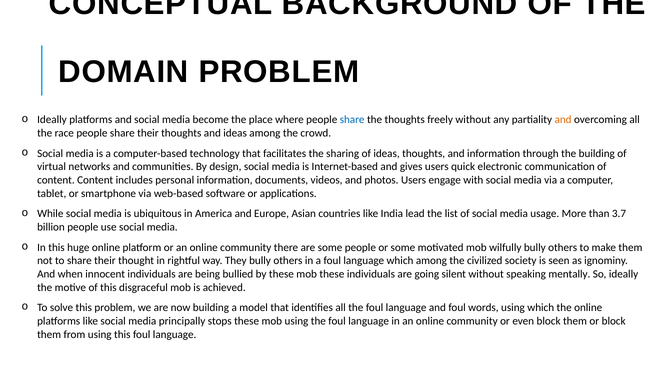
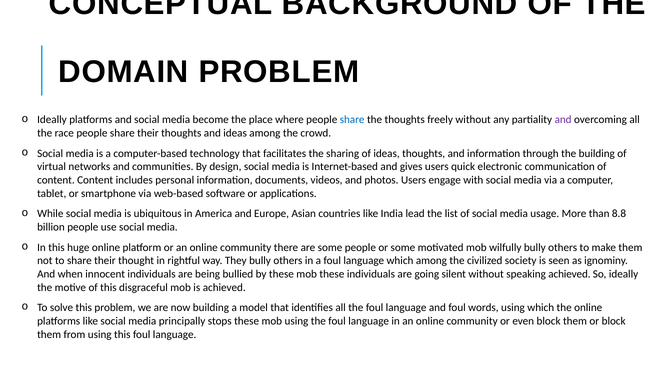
and at (563, 120) colour: orange -> purple
3.7: 3.7 -> 8.8
speaking mentally: mentally -> achieved
